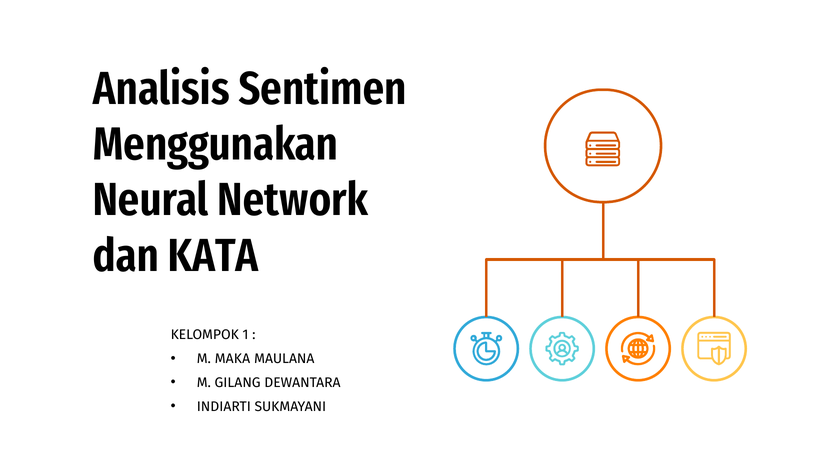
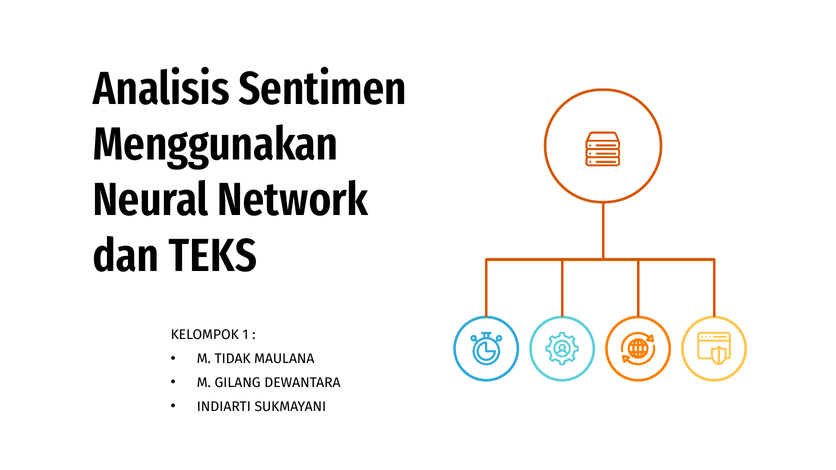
KATA: KATA -> TEKS
MAKA: MAKA -> TIDAK
